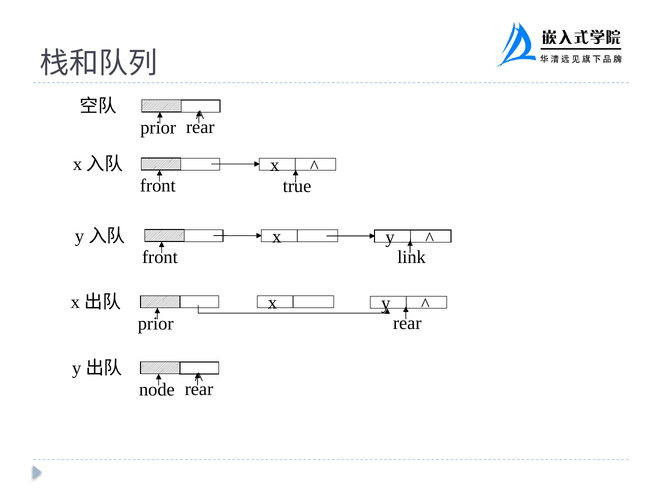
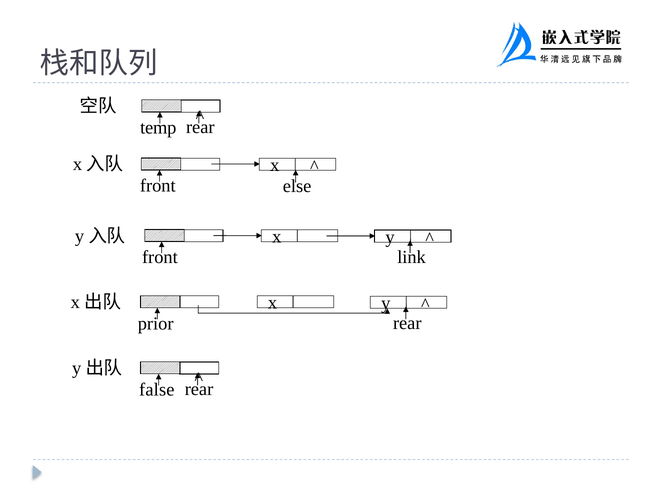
prior at (158, 128): prior -> temp
true: true -> else
node: node -> false
